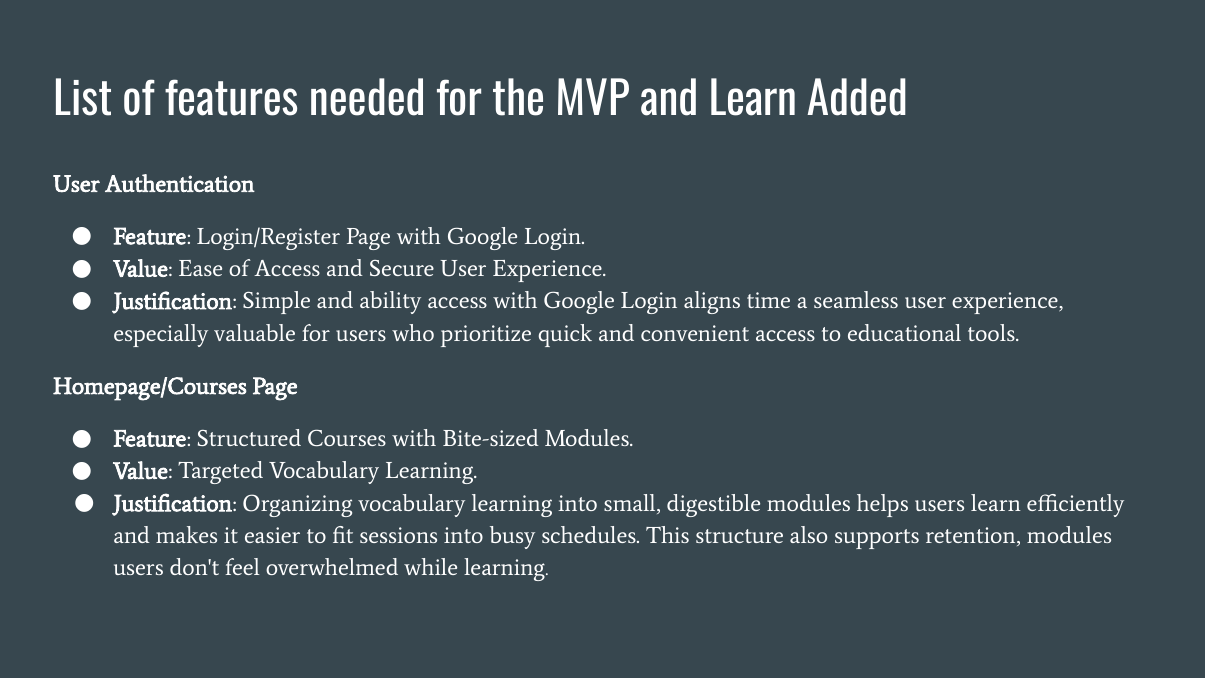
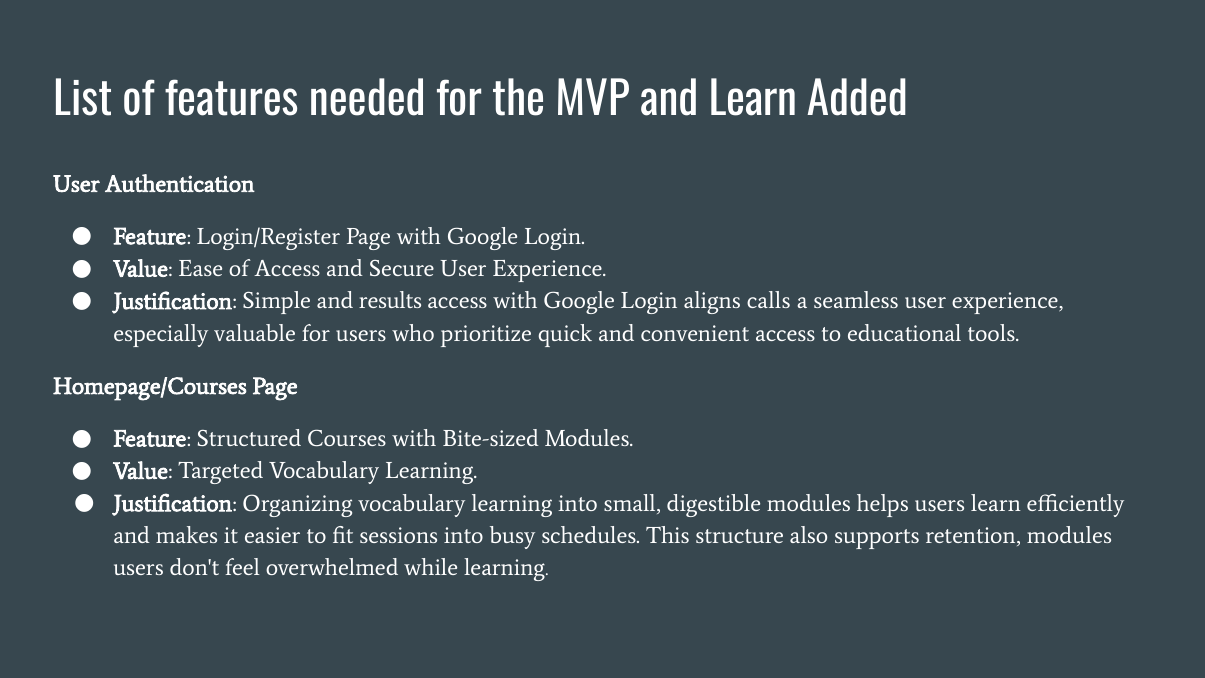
ability: ability -> results
time: time -> calls
